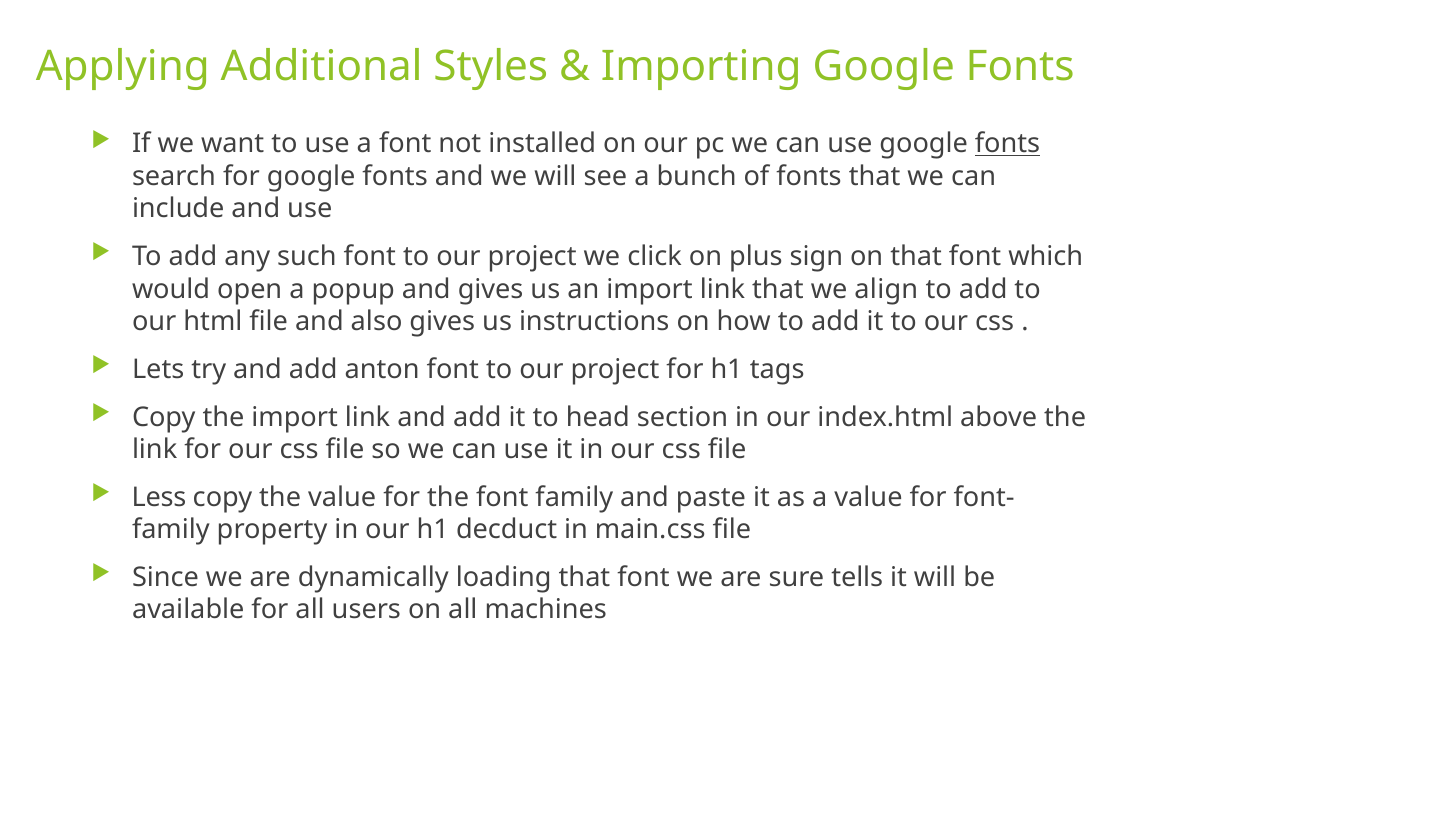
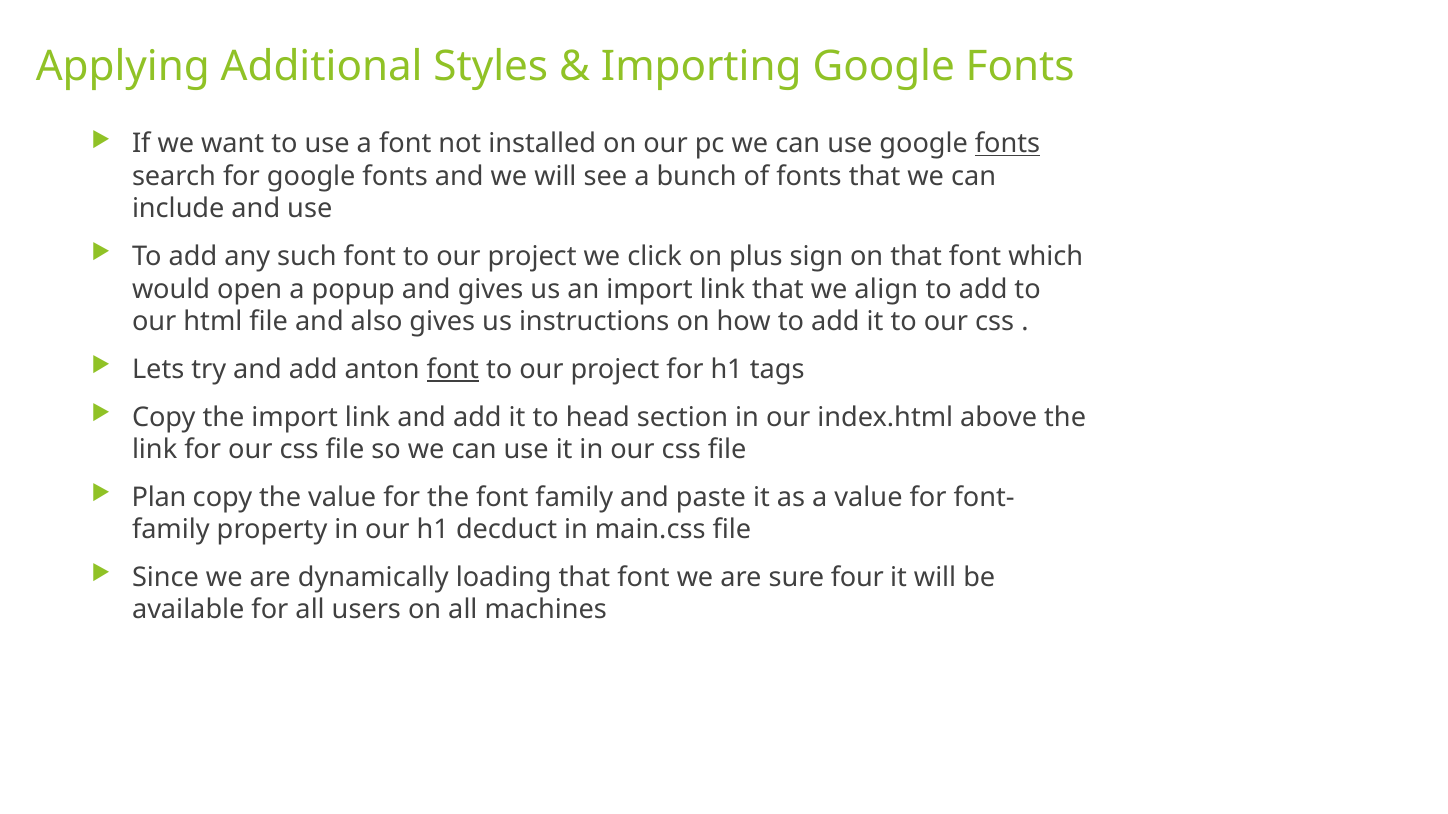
font at (453, 370) underline: none -> present
Less: Less -> Plan
tells: tells -> four
